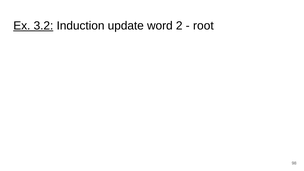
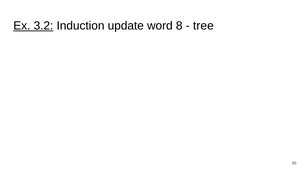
2: 2 -> 8
root: root -> tree
